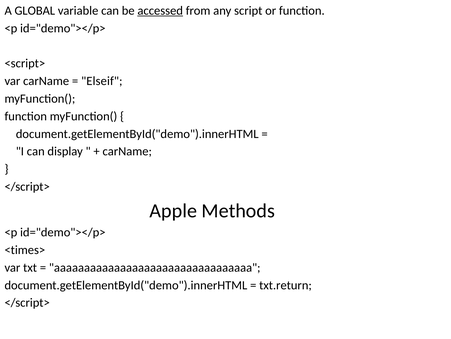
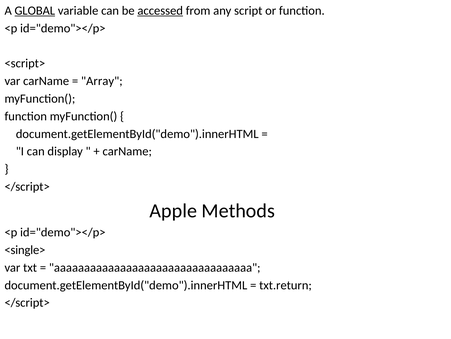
GLOBAL underline: none -> present
Elseif: Elseif -> Array
<times>: <times> -> <single>
